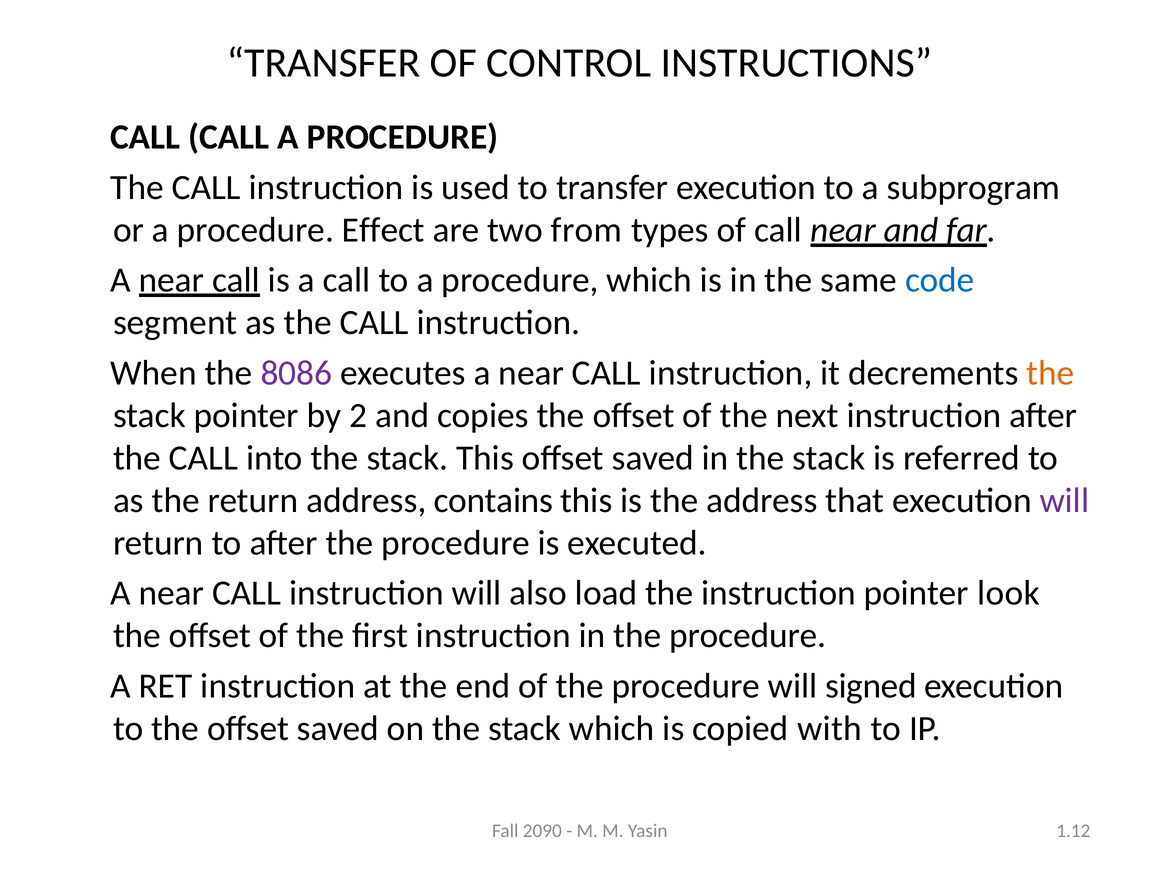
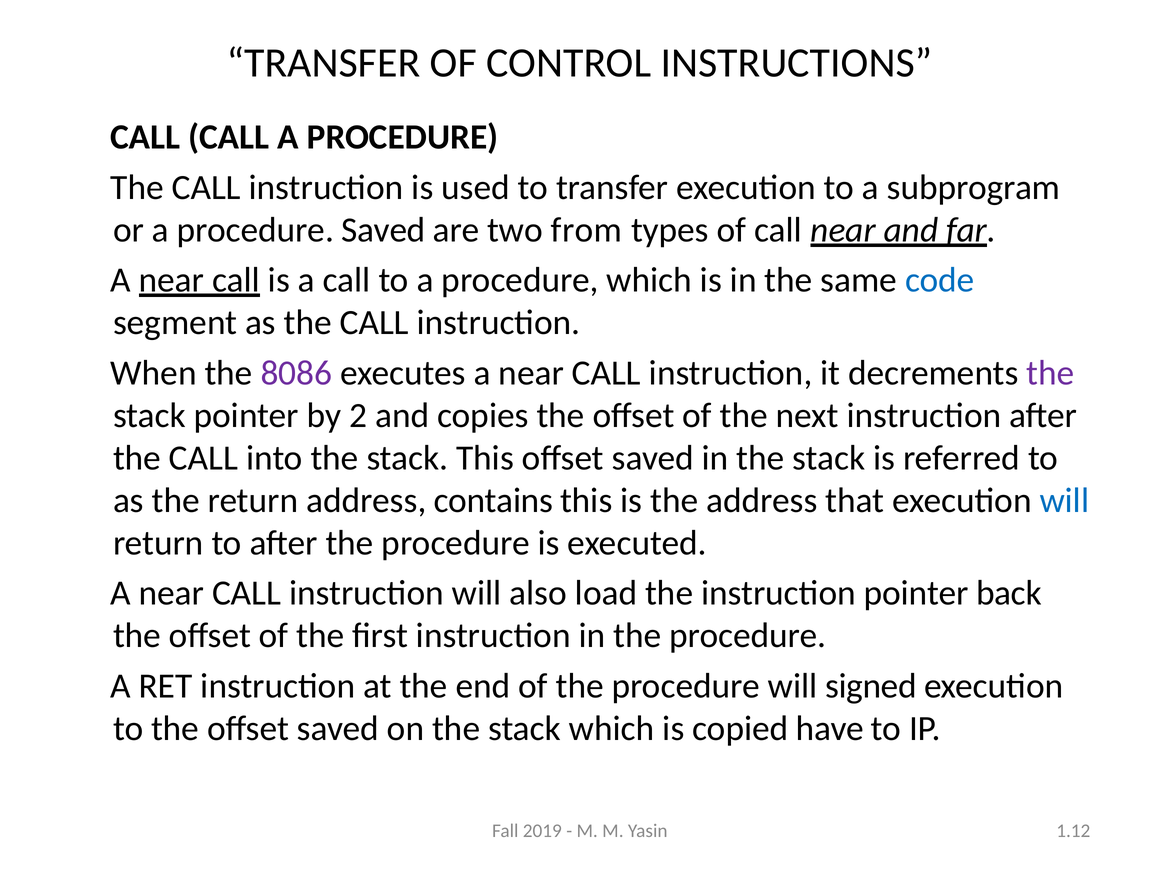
procedure Effect: Effect -> Saved
the at (1050, 373) colour: orange -> purple
will at (1064, 500) colour: purple -> blue
look: look -> back
with: with -> have
2090: 2090 -> 2019
